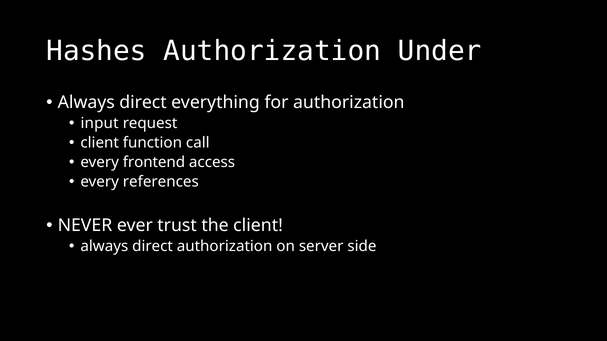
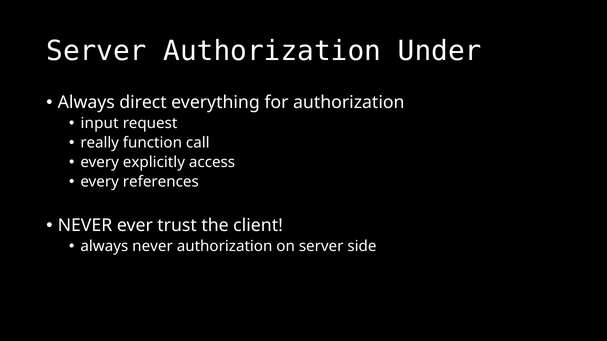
Hashes at (96, 51): Hashes -> Server
client at (100, 143): client -> really
frontend: frontend -> explicitly
direct at (153, 247): direct -> never
